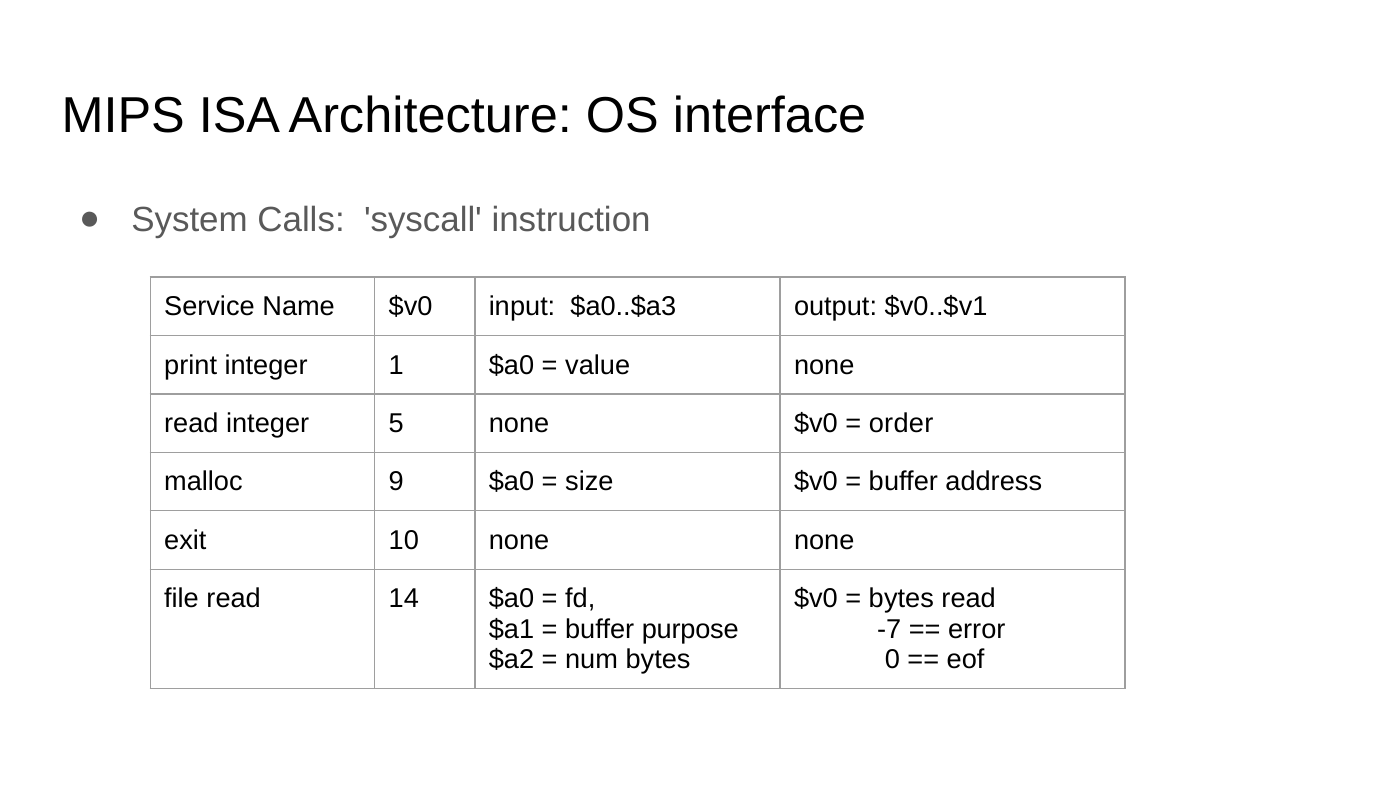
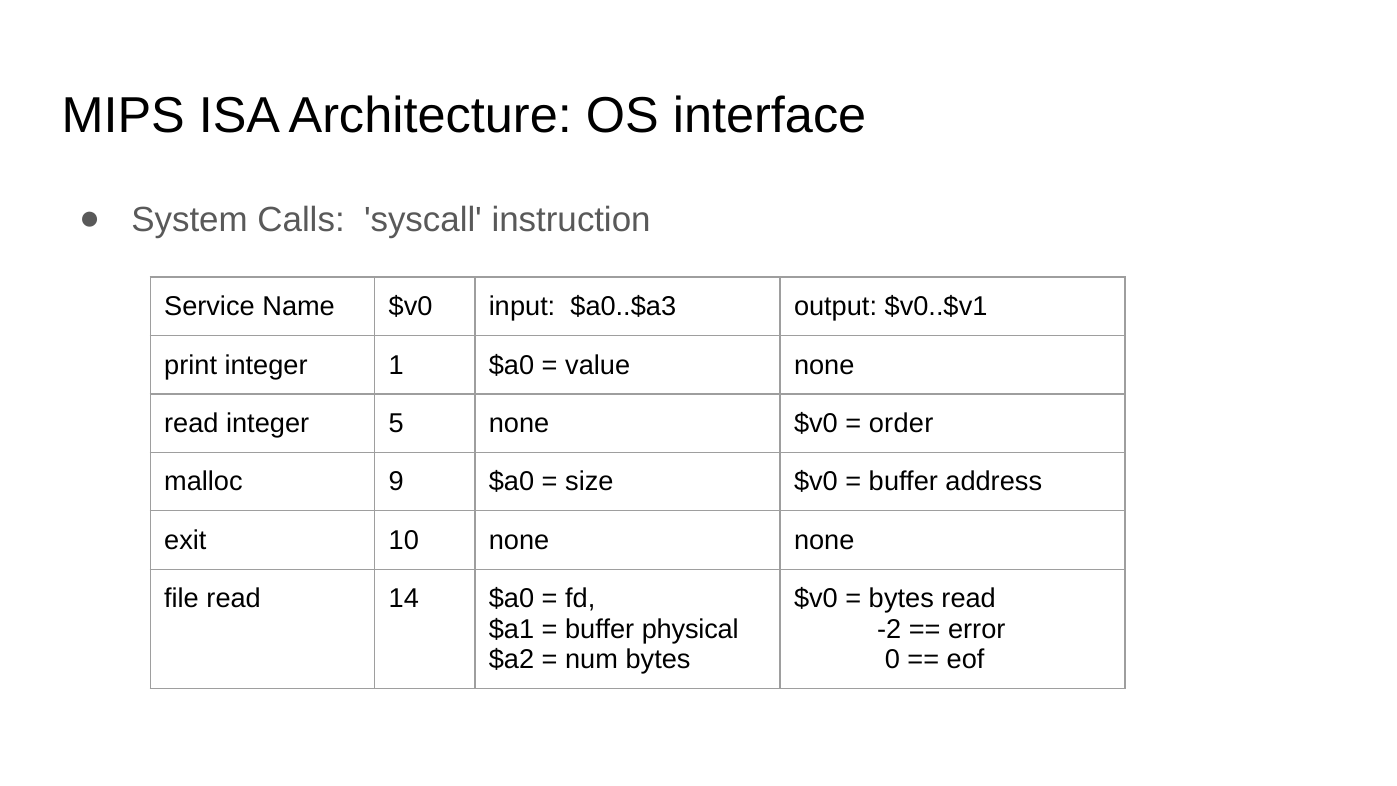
purpose: purpose -> physical
-7: -7 -> -2
